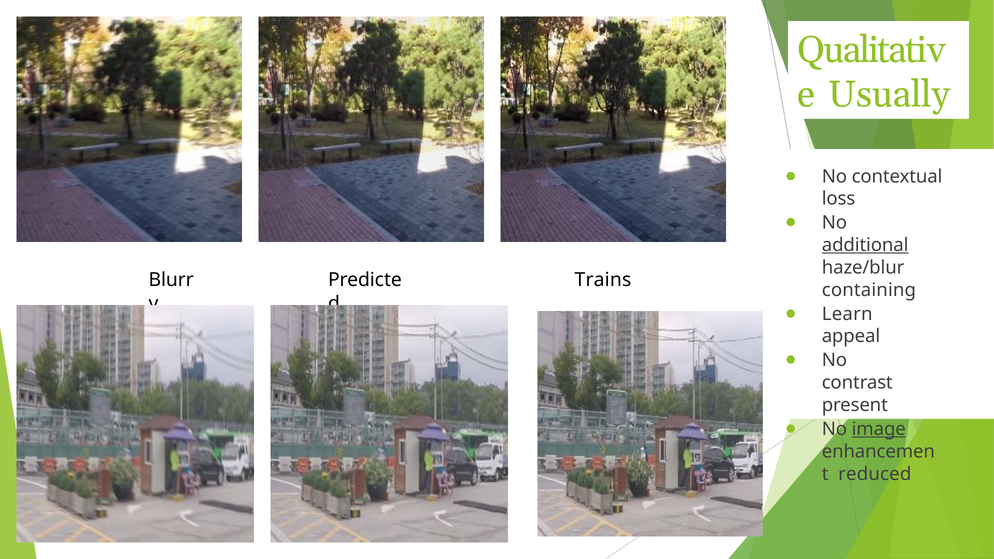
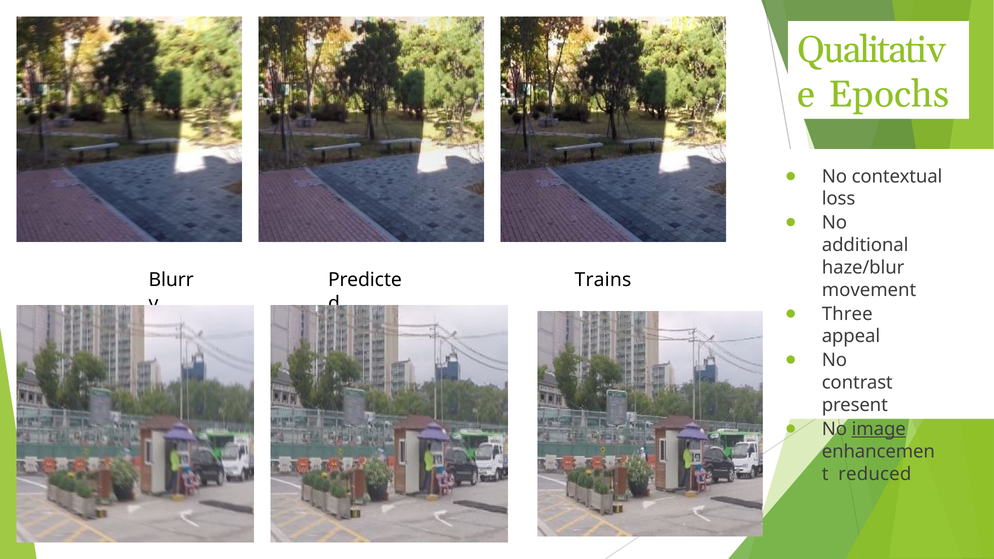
Usually: Usually -> Epochs
additional underline: present -> none
containing: containing -> movement
Learn: Learn -> Three
